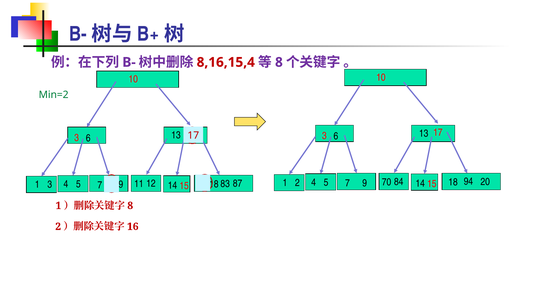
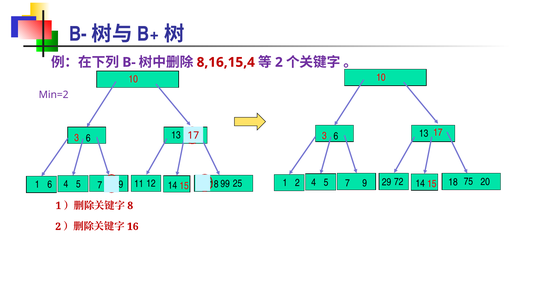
8 at (279, 62): 8 -> 2
Min=2 colour: green -> purple
84: 84 -> 72
70: 70 -> 29
94: 94 -> 75
87: 87 -> 25
1 3: 3 -> 6
83: 83 -> 99
